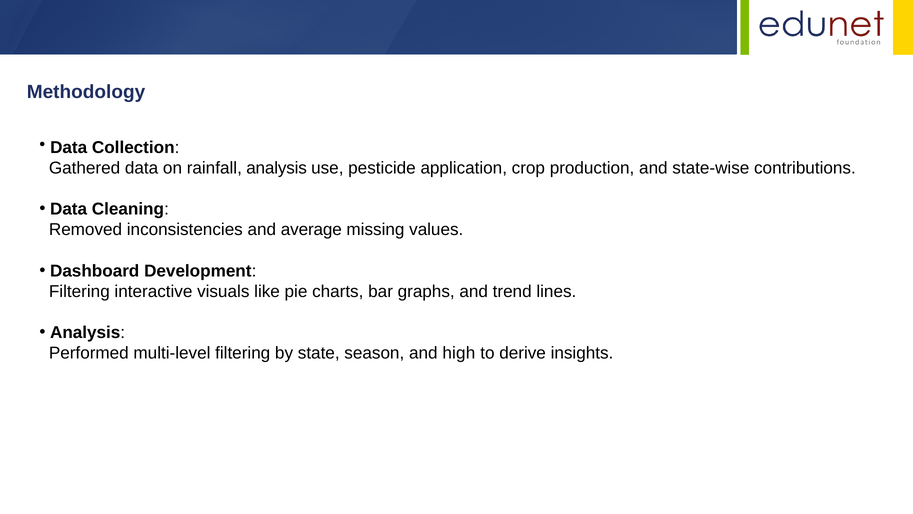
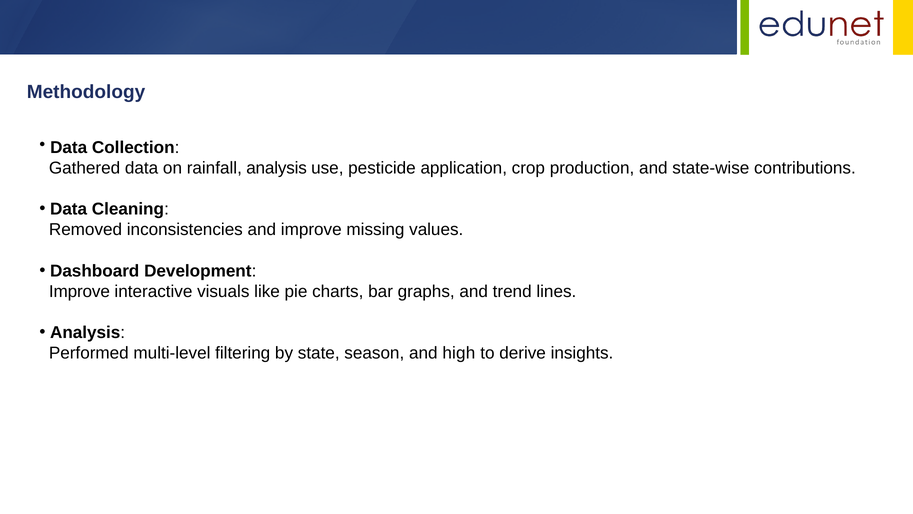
and average: average -> improve
Filtering at (79, 291): Filtering -> Improve
